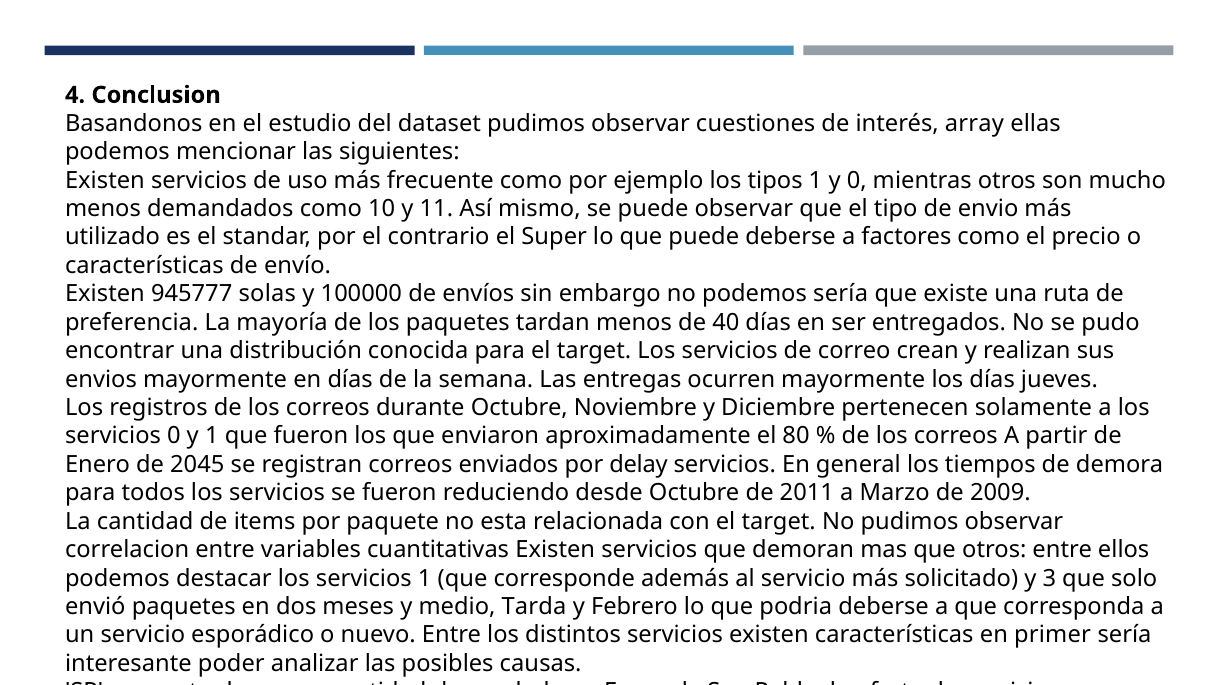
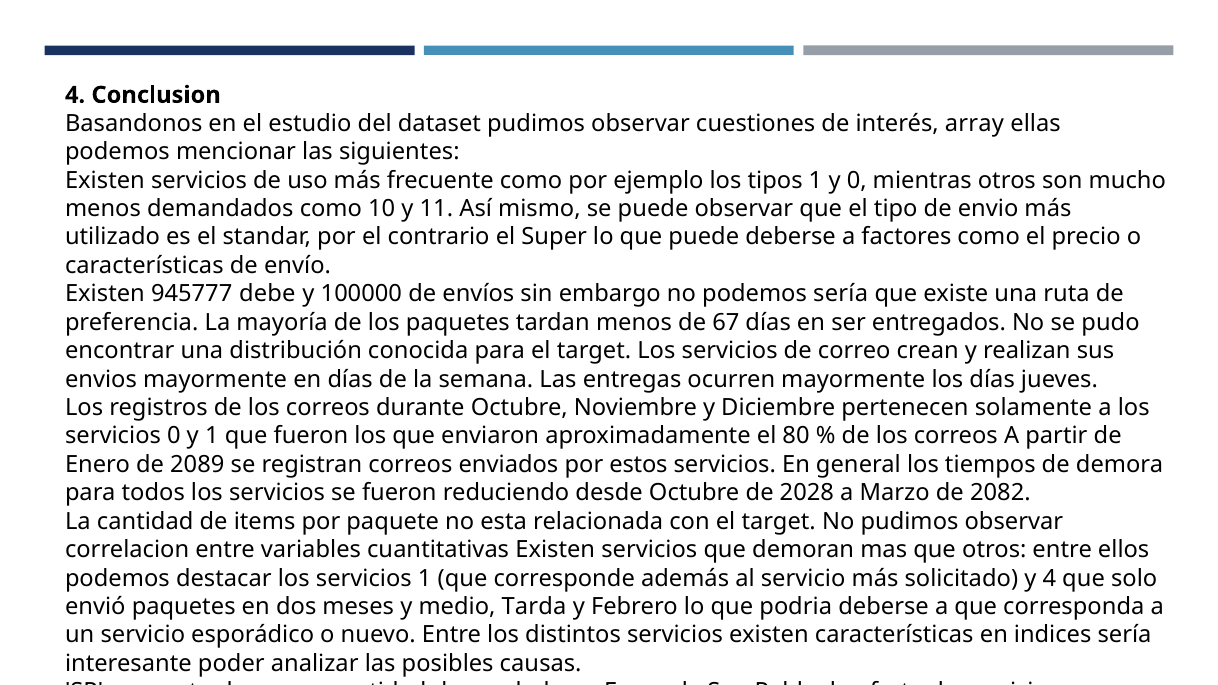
solas: solas -> debe
40: 40 -> 67
2045: 2045 -> 2089
delay: delay -> estos
2011: 2011 -> 2028
2009: 2009 -> 2082
y 3: 3 -> 4
primer: primer -> indices
